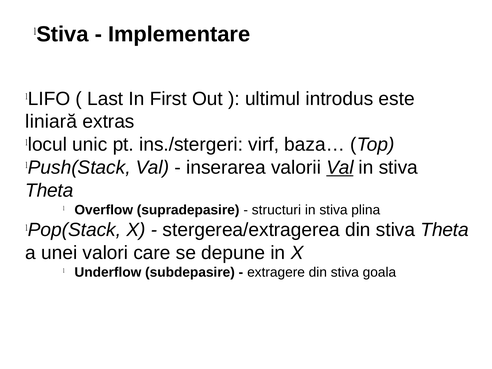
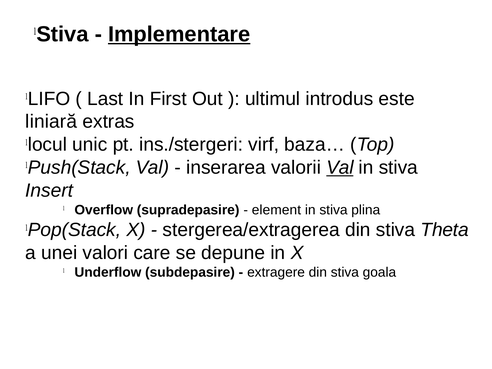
Implementare underline: none -> present
Theta at (49, 191): Theta -> Insert
structuri: structuri -> element
